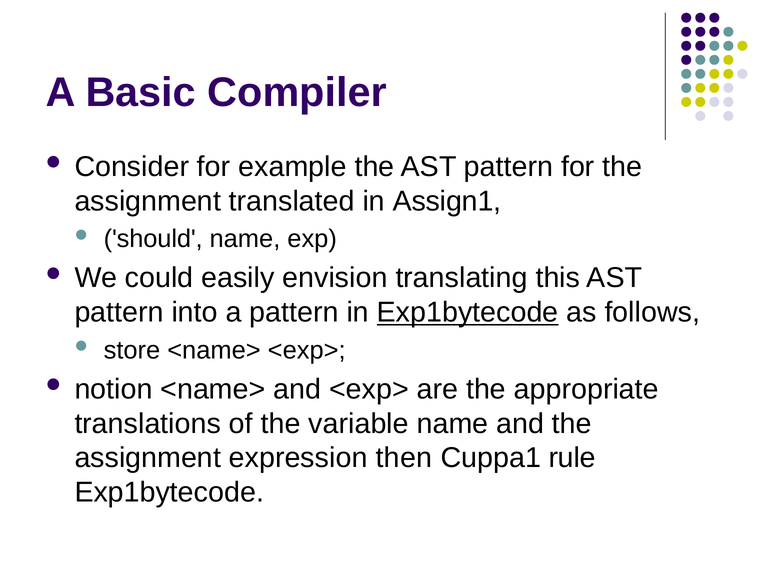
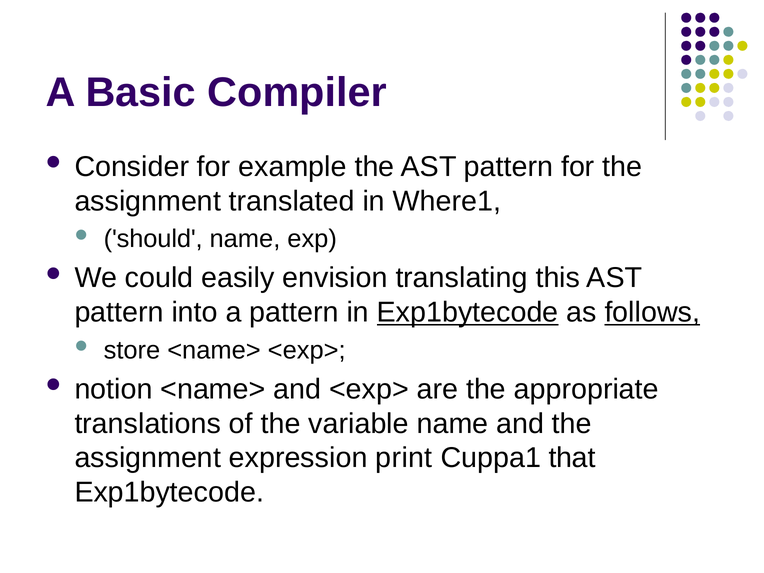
Assign1: Assign1 -> Where1
follows underline: none -> present
then: then -> print
rule: rule -> that
